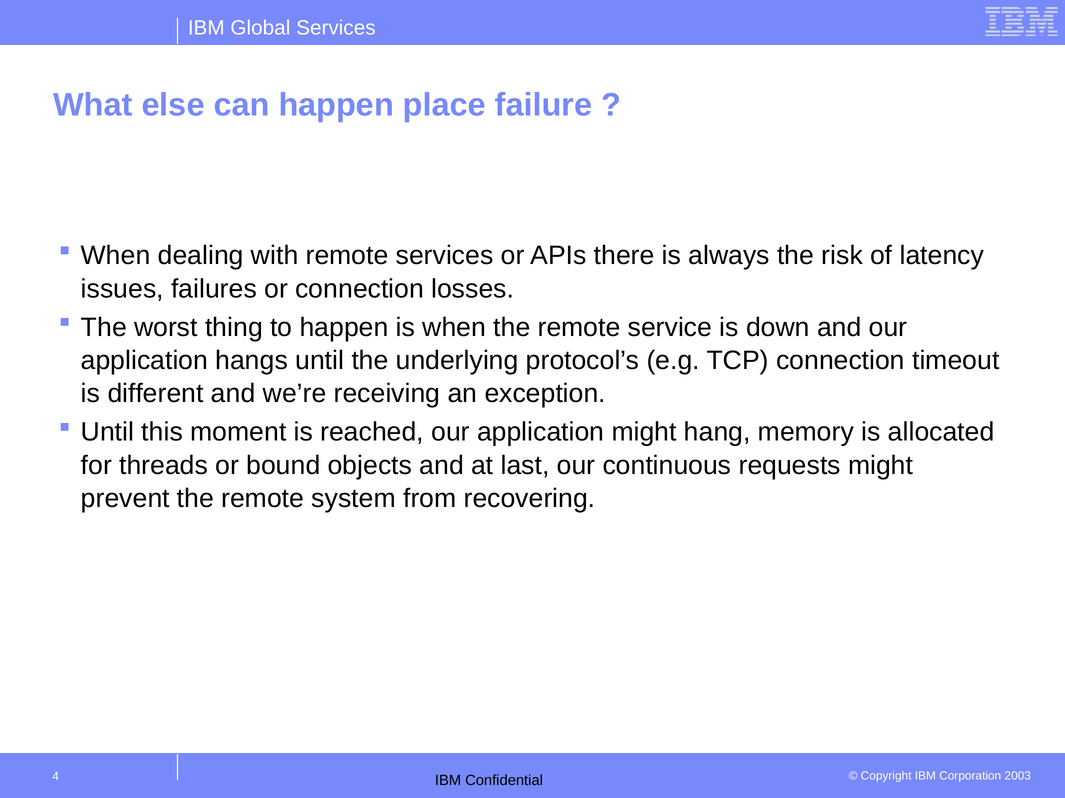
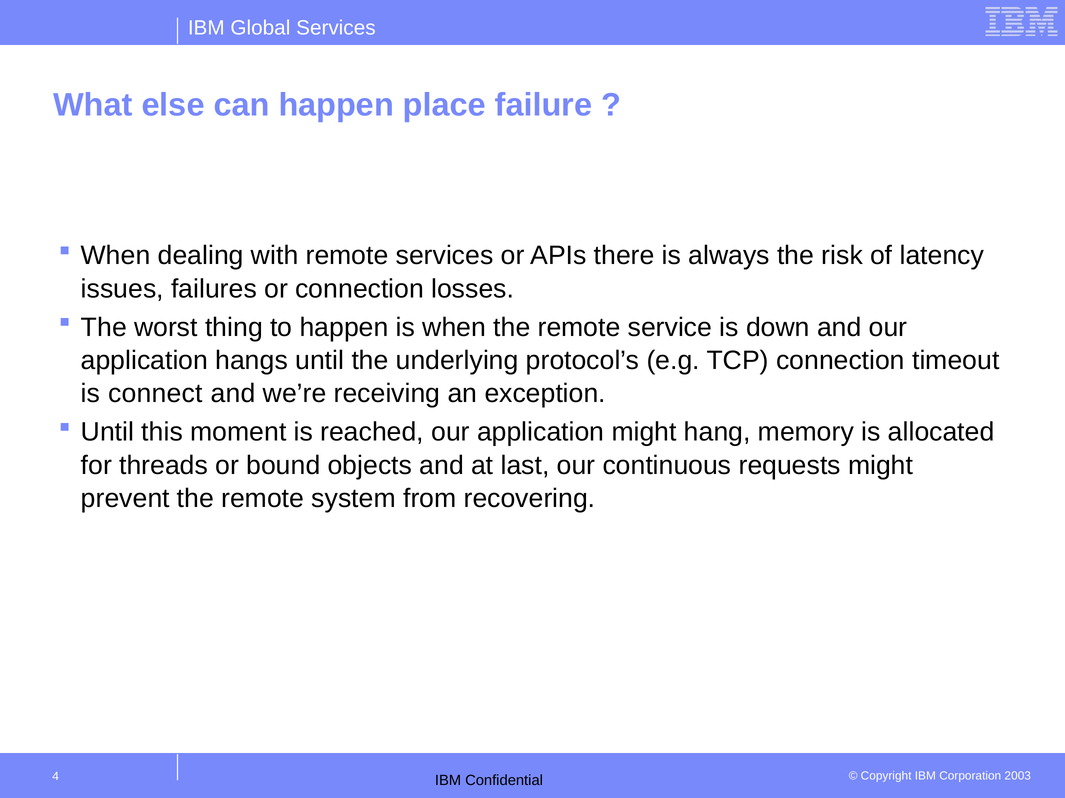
different: different -> connect
